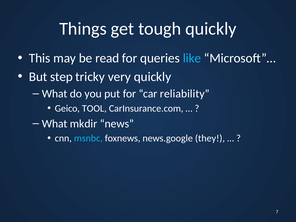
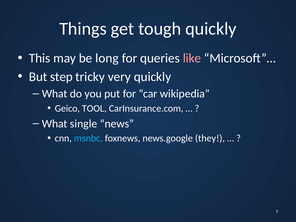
read: read -> long
like colour: light blue -> pink
reliability: reliability -> wikipedia
mkdir: mkdir -> single
